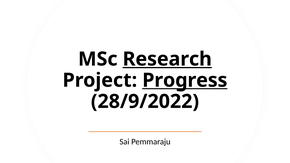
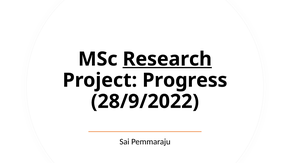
Progress underline: present -> none
